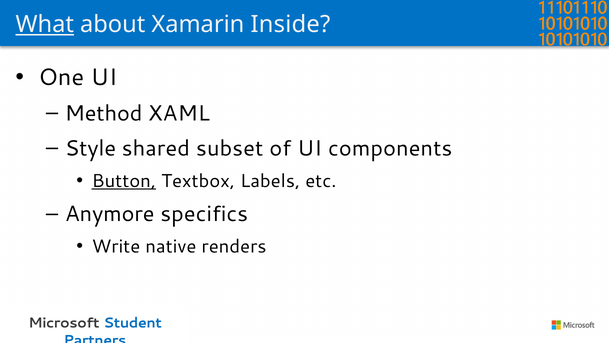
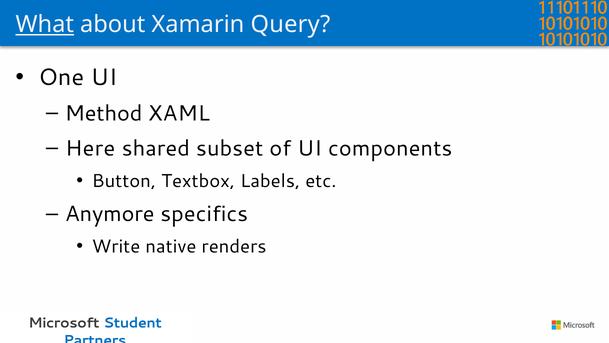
Inside: Inside -> Query
Style: Style -> Here
Button underline: present -> none
